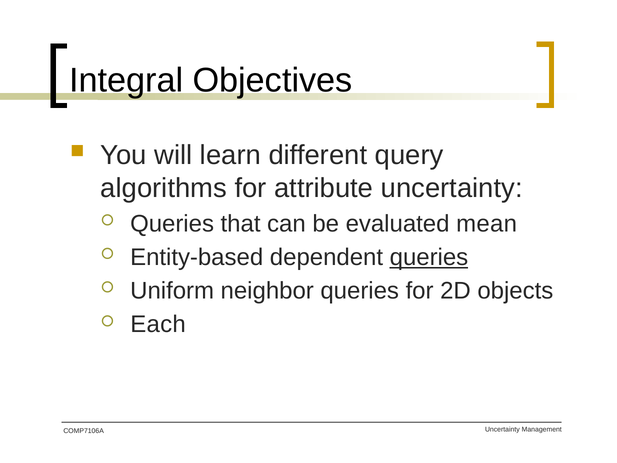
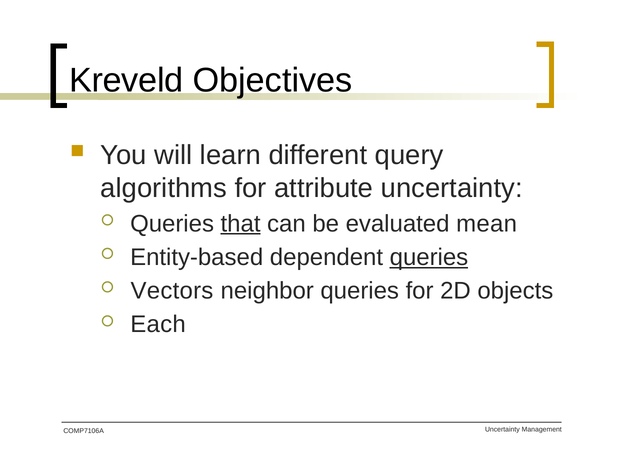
Integral: Integral -> Kreveld
that underline: none -> present
Uniform: Uniform -> Vectors
